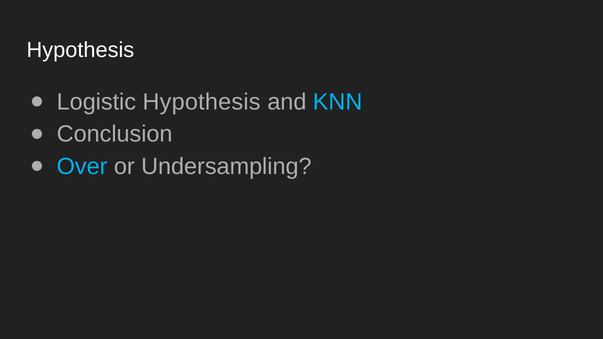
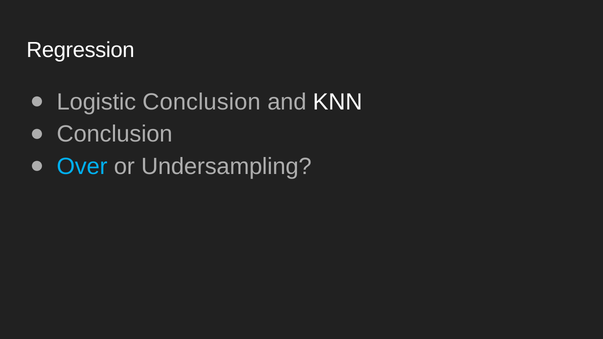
Hypothesis at (80, 50): Hypothesis -> Regression
Logistic Hypothesis: Hypothesis -> Conclusion
KNN colour: light blue -> white
